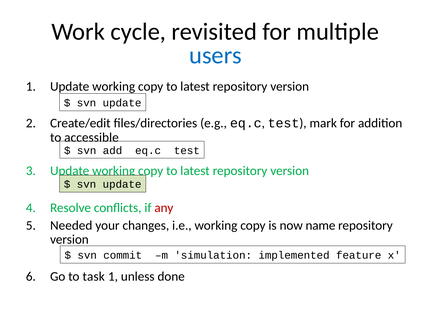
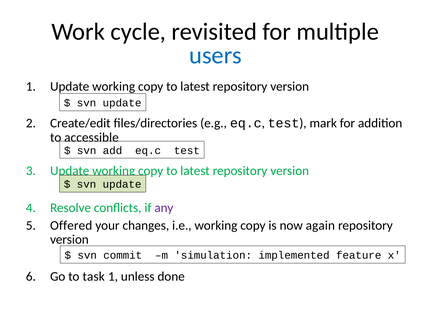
any colour: red -> purple
Needed: Needed -> Offered
name: name -> again
